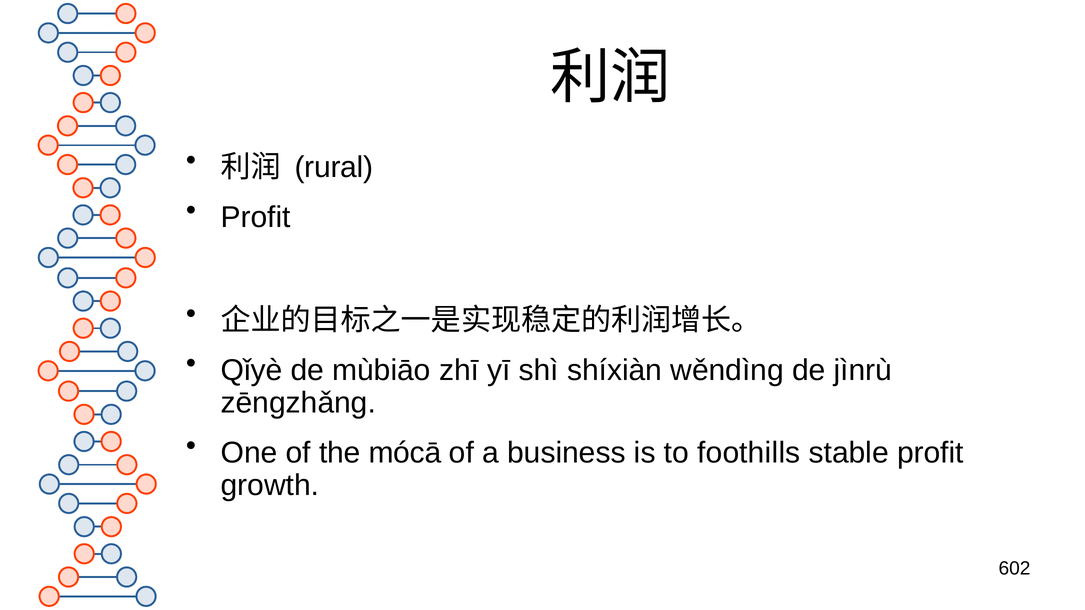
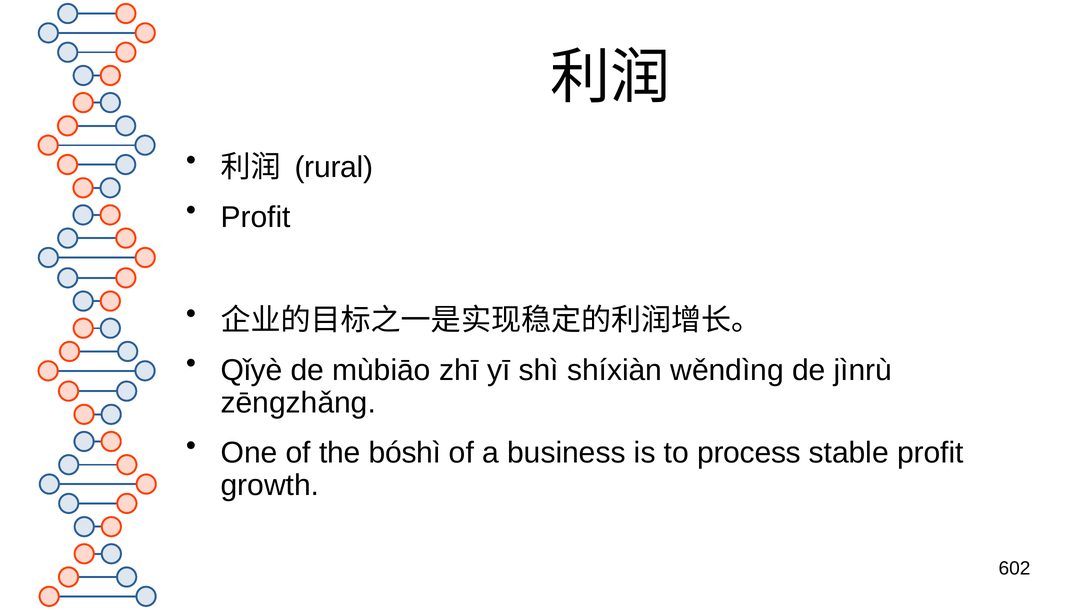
mócā: mócā -> bóshì
foothills: foothills -> process
